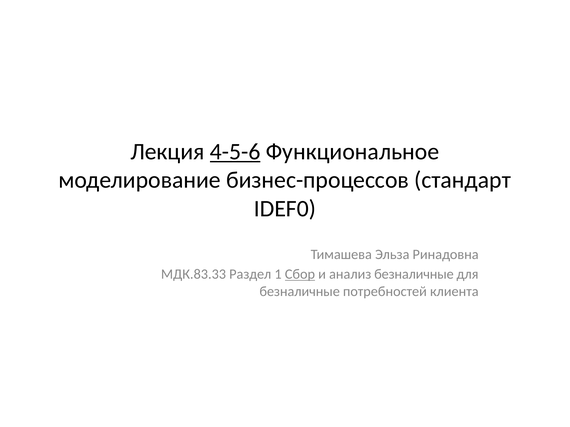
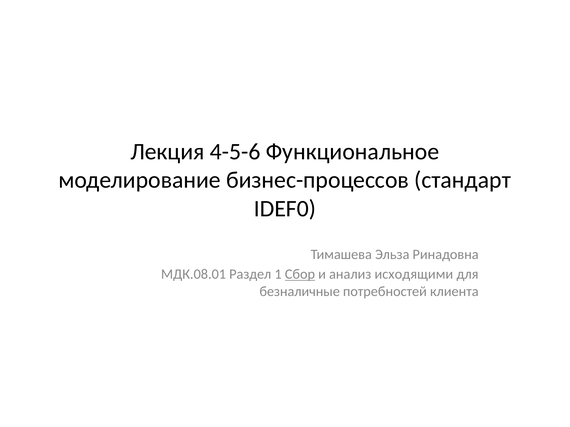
4-5-6 underline: present -> none
МДК.83.33: МДК.83.33 -> МДК.08.01
анализ безналичные: безналичные -> исходящими
